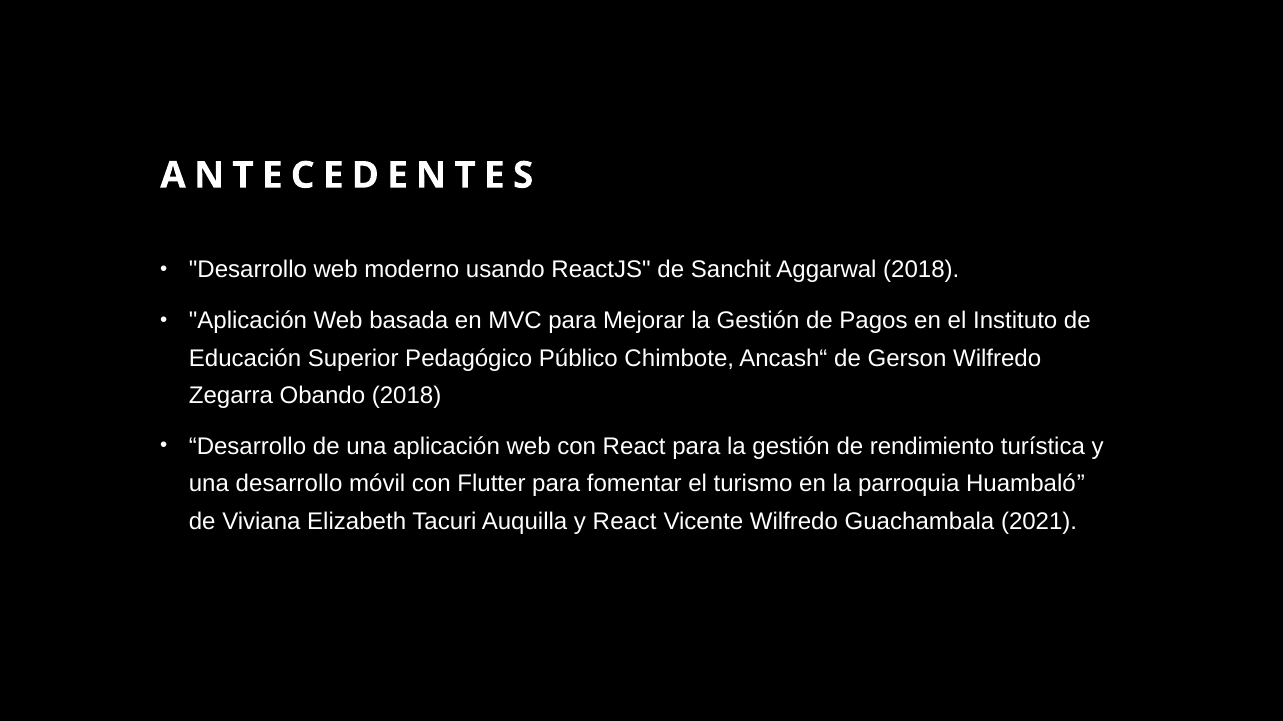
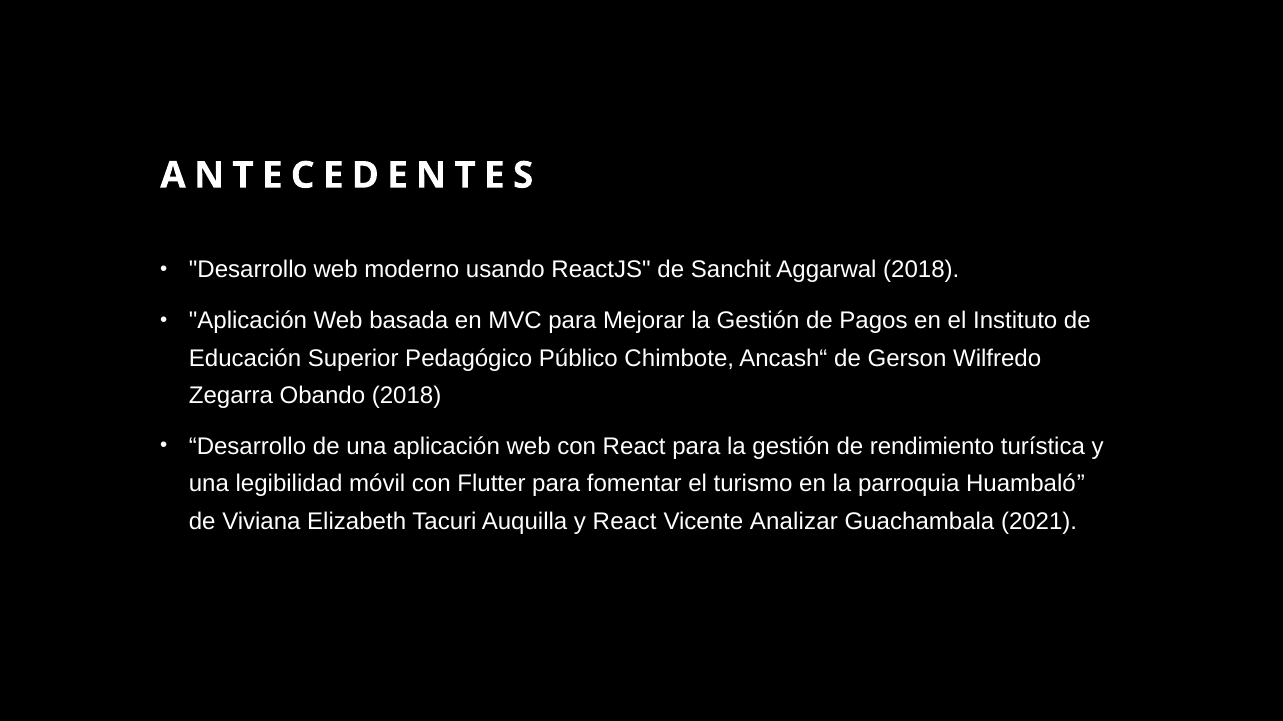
una desarrollo: desarrollo -> legibilidad
Vicente Wilfredo: Wilfredo -> Analizar
